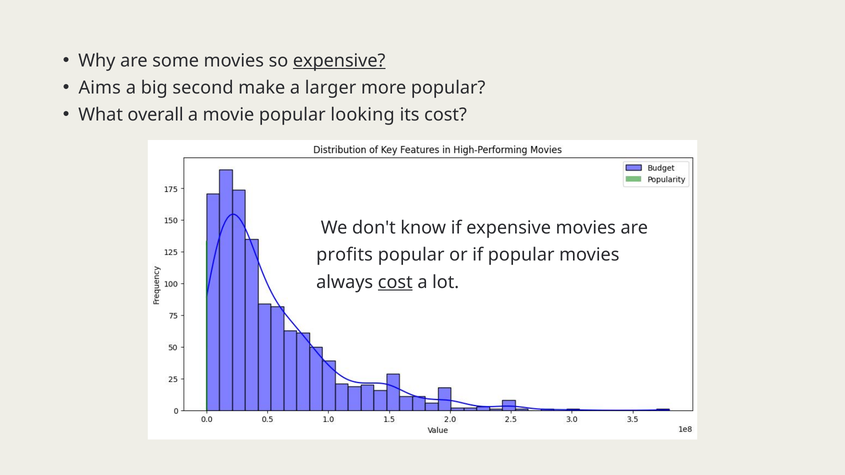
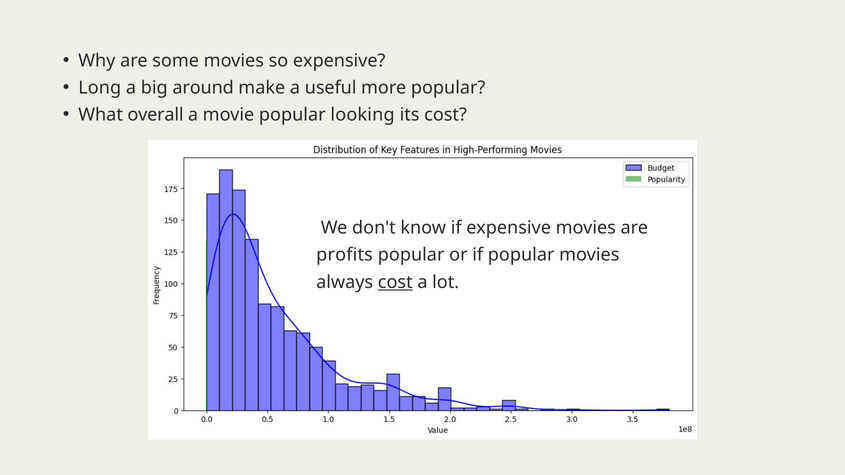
expensive at (339, 61) underline: present -> none
Aims: Aims -> Long
second: second -> around
larger: larger -> useful
